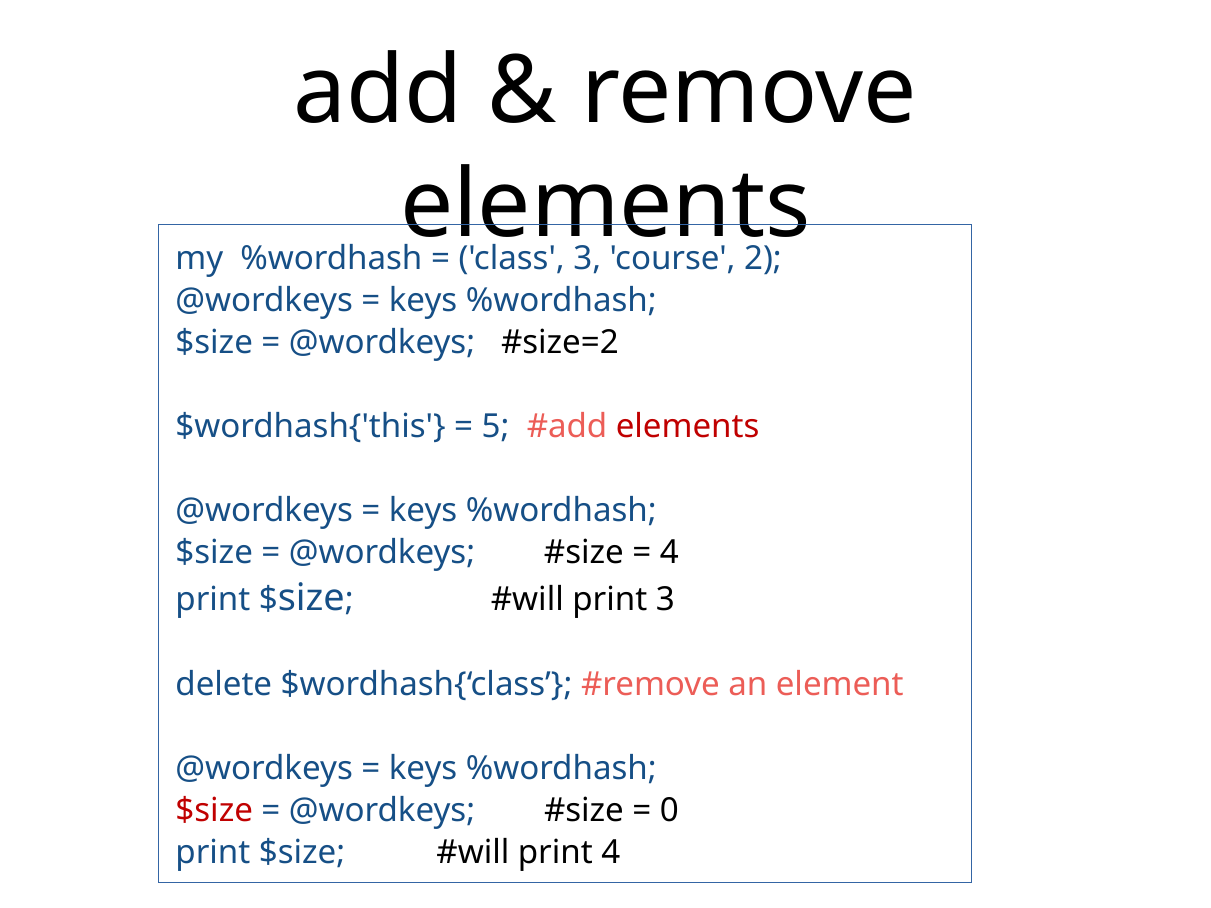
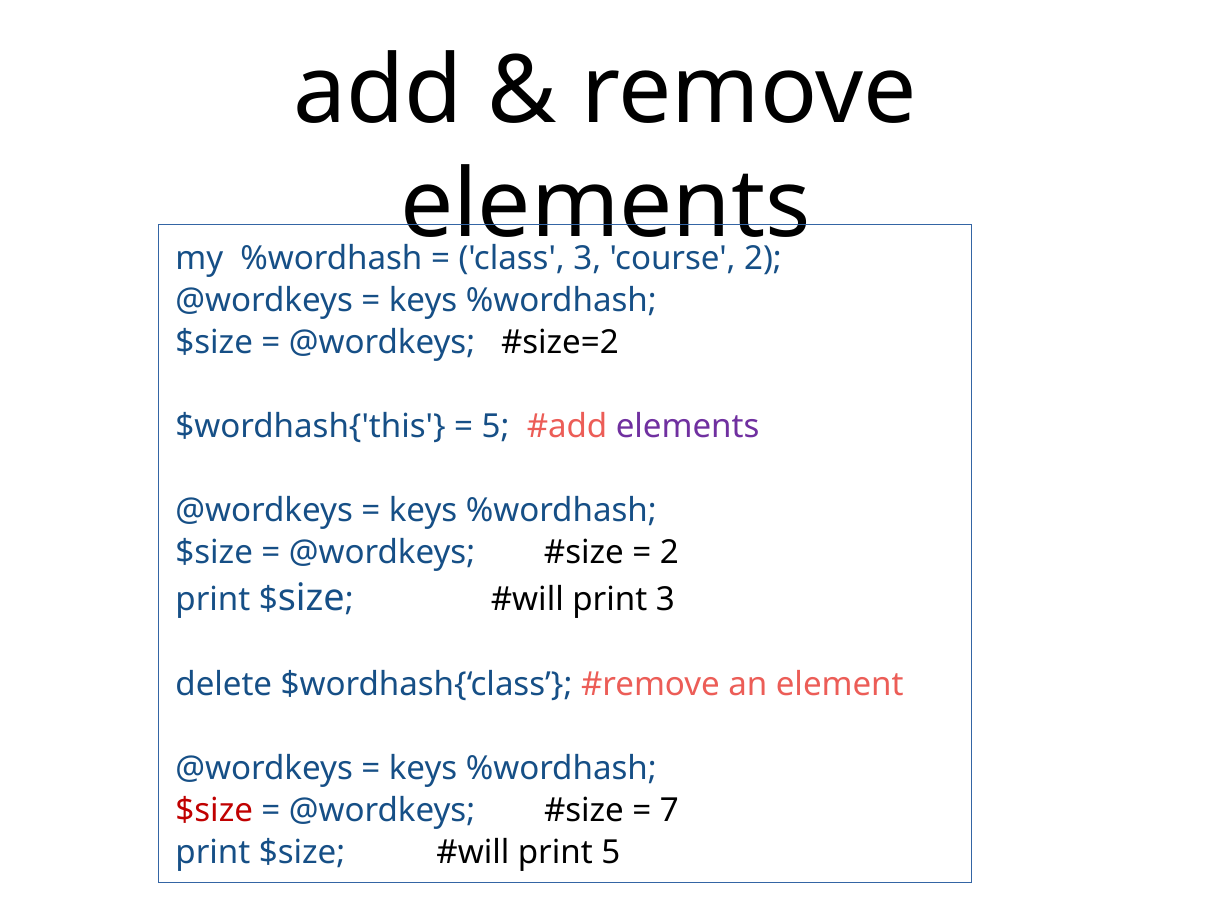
elements at (688, 427) colour: red -> purple
4 at (669, 553): 4 -> 2
0: 0 -> 7
print 4: 4 -> 5
